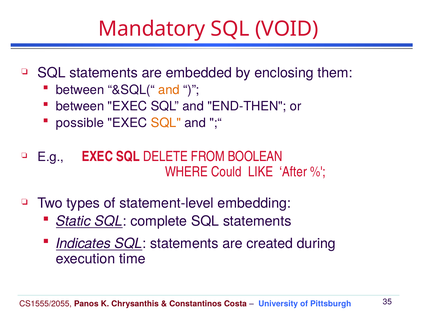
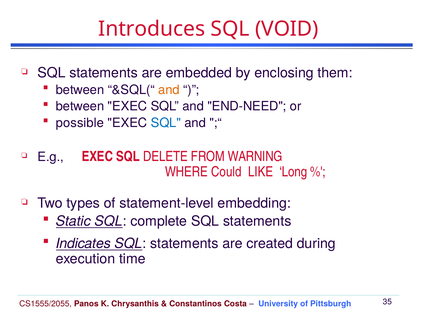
Mandatory: Mandatory -> Introduces
END-THEN: END-THEN -> END-NEED
SQL at (166, 123) colour: orange -> blue
BOOLEAN: BOOLEAN -> WARNING
After: After -> Long
